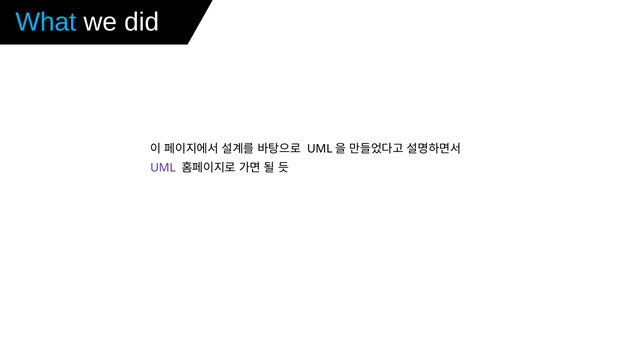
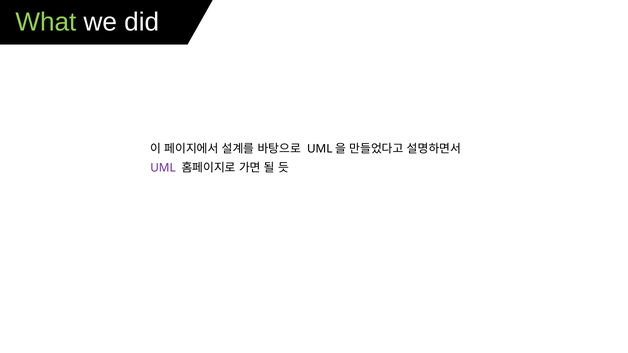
What colour: light blue -> light green
